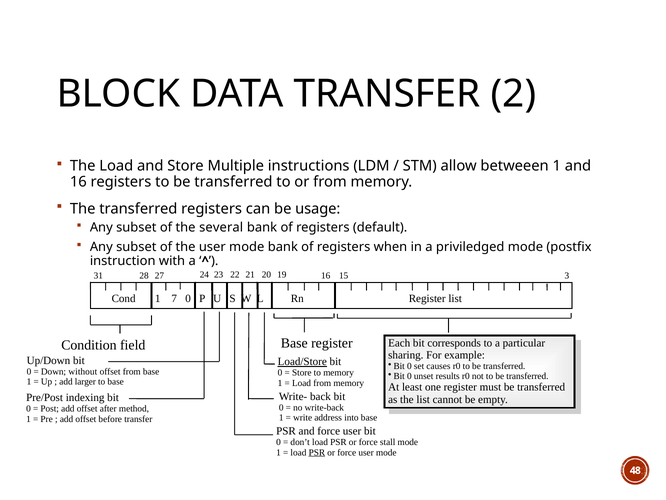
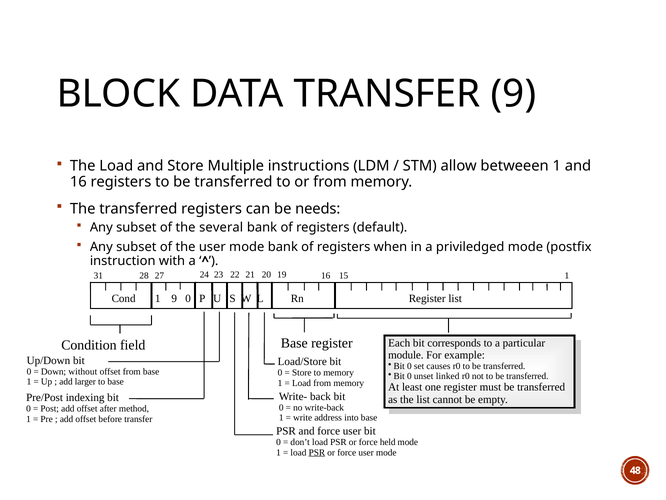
TRANSFER 2: 2 -> 9
usage: usage -> needs
16 3: 3 -> 1
1 7: 7 -> 9
sharing: sharing -> module
Load/Store underline: present -> none
results: results -> linked
stall: stall -> held
